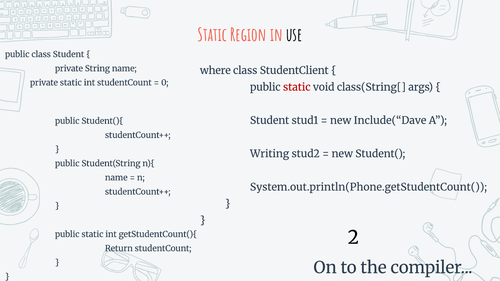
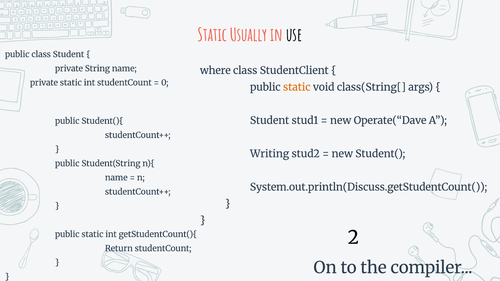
Region: Region -> Usually
static at (297, 87) colour: red -> orange
Include(“Dave: Include(“Dave -> Operate(“Dave
System.out.println(Phone.getStudentCount(: System.out.println(Phone.getStudentCount( -> System.out.println(Discuss.getStudentCount(
